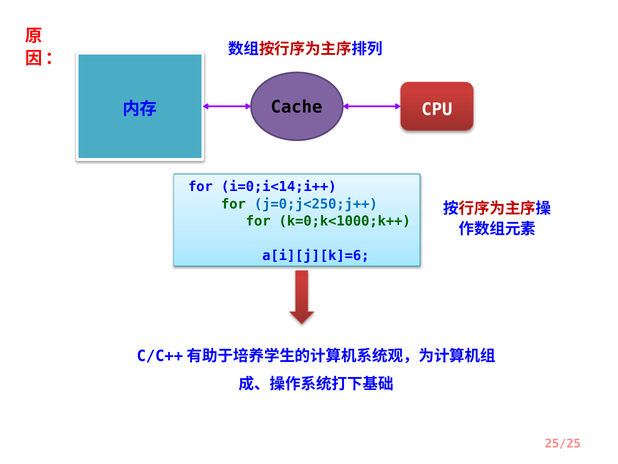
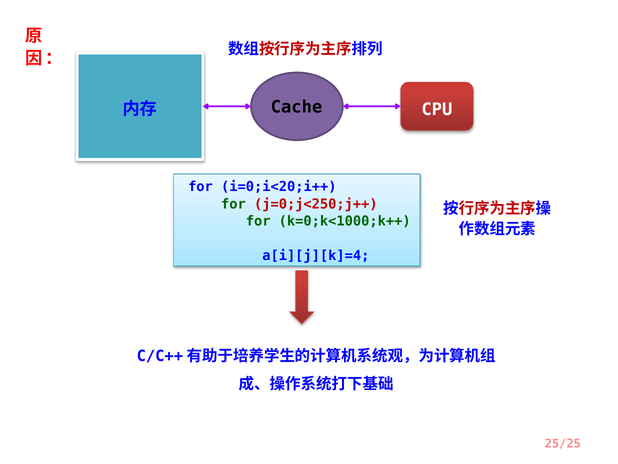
i=0;i<14;i++: i=0;i<14;i++ -> i=0;i<20;i++
j=0;j<250;j++ colour: blue -> red
a[i][j][k]=6: a[i][j][k]=6 -> a[i][j][k]=4
